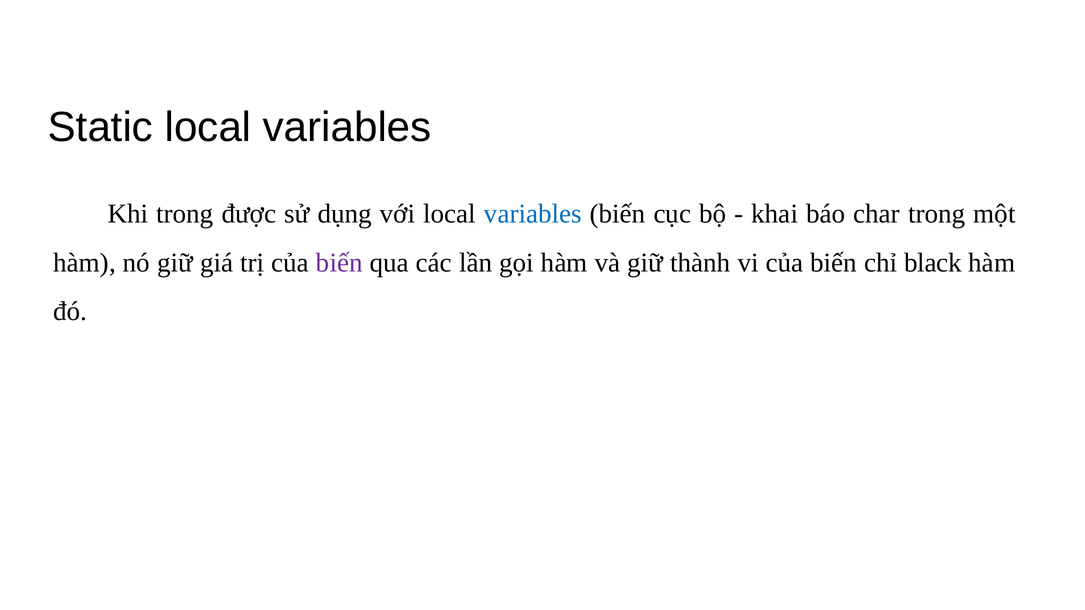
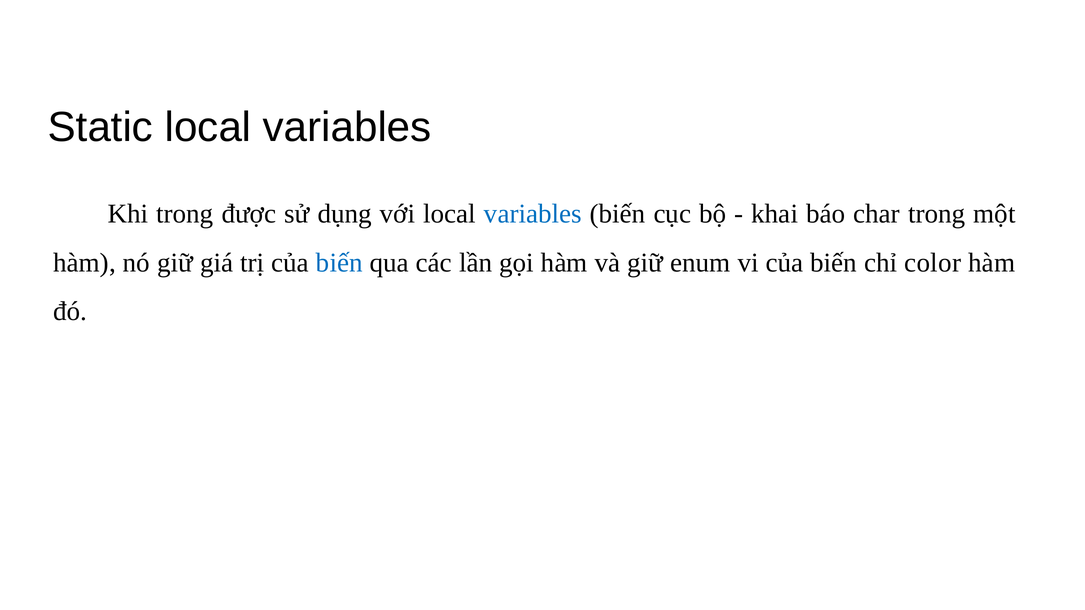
biến at (339, 263) colour: purple -> blue
thành: thành -> enum
black: black -> color
